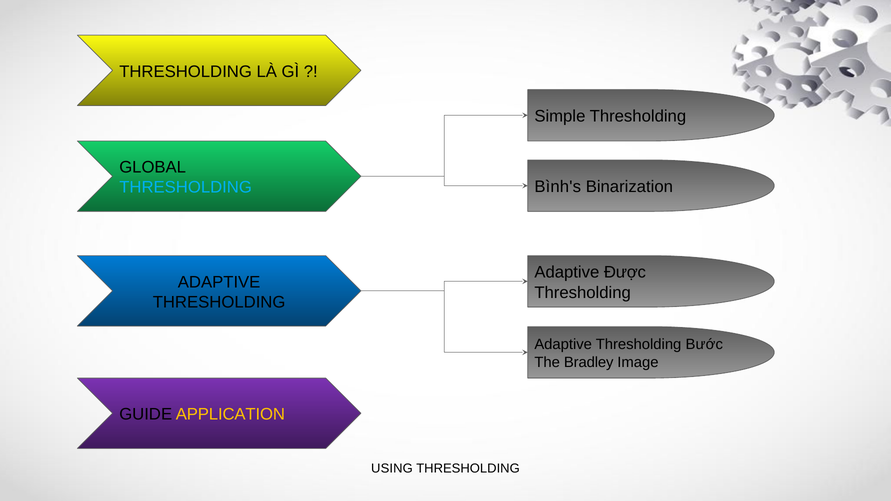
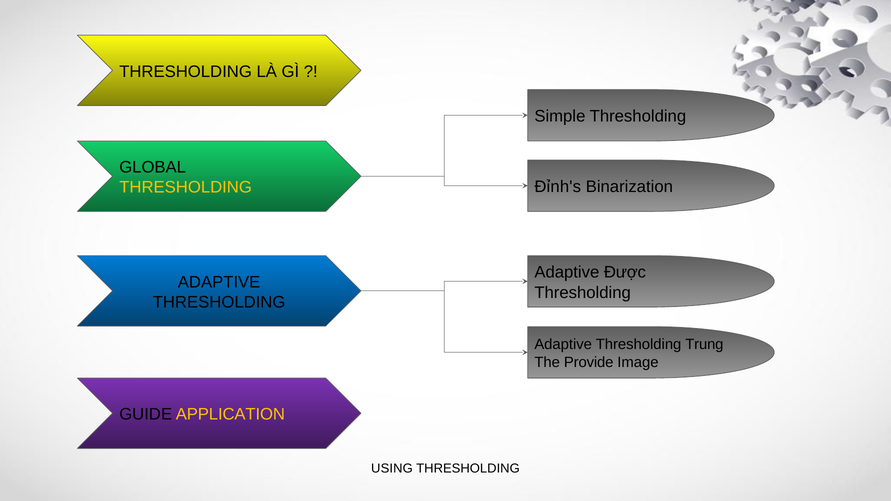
Bình's: Bình's -> Đỉnh's
THRESHOLDING at (186, 187) colour: light blue -> yellow
Bước: Bước -> Trung
Bradley: Bradley -> Provide
